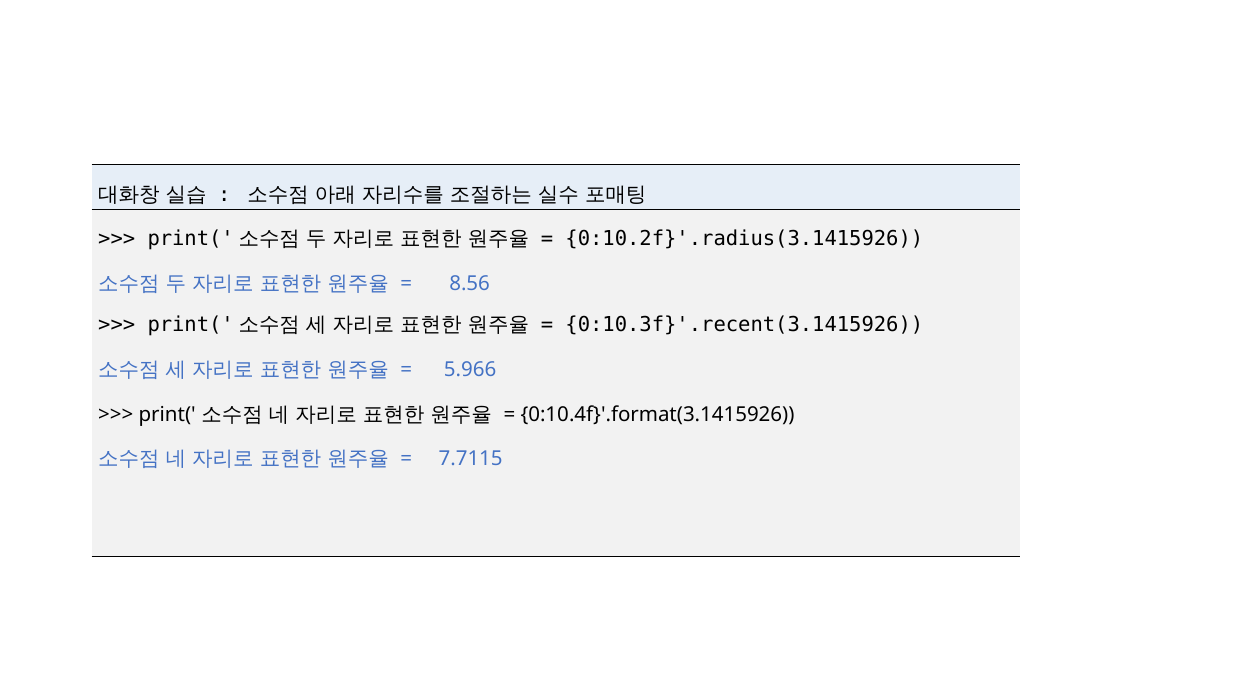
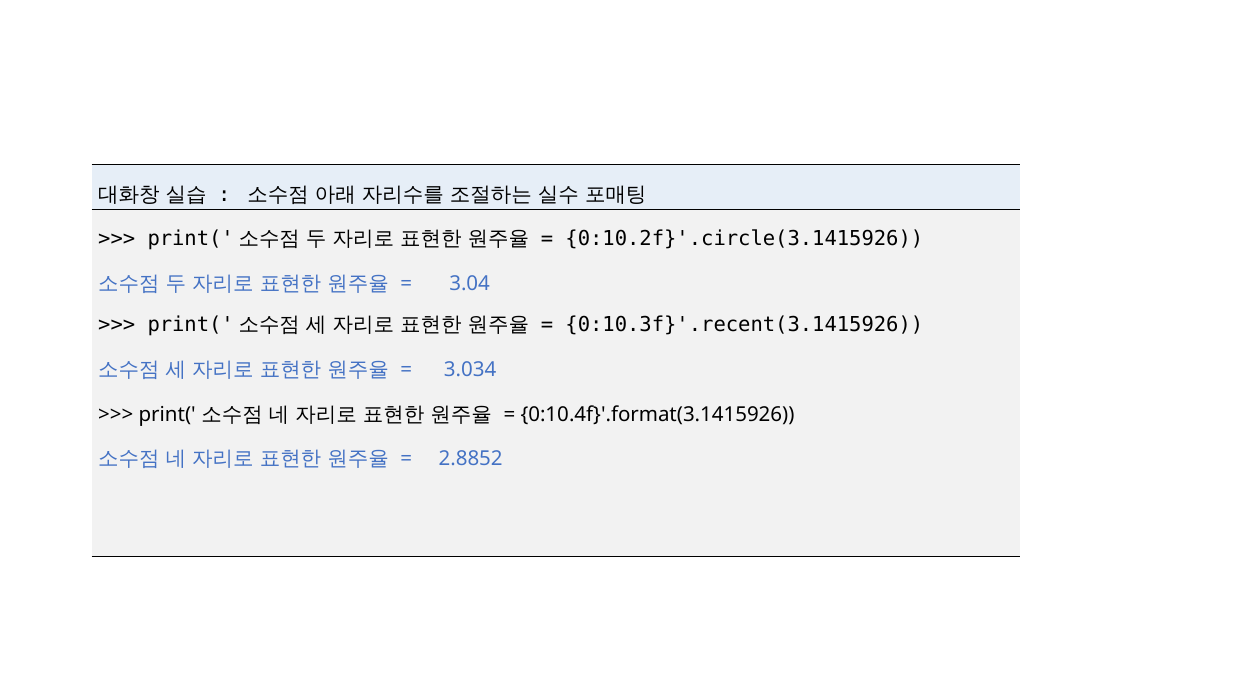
0:10.2f}'.radius(3.1415926: 0:10.2f}'.radius(3.1415926 -> 0:10.2f}'.circle(3.1415926
8.56: 8.56 -> 3.04
5.966: 5.966 -> 3.034
7.7115: 7.7115 -> 2.8852
